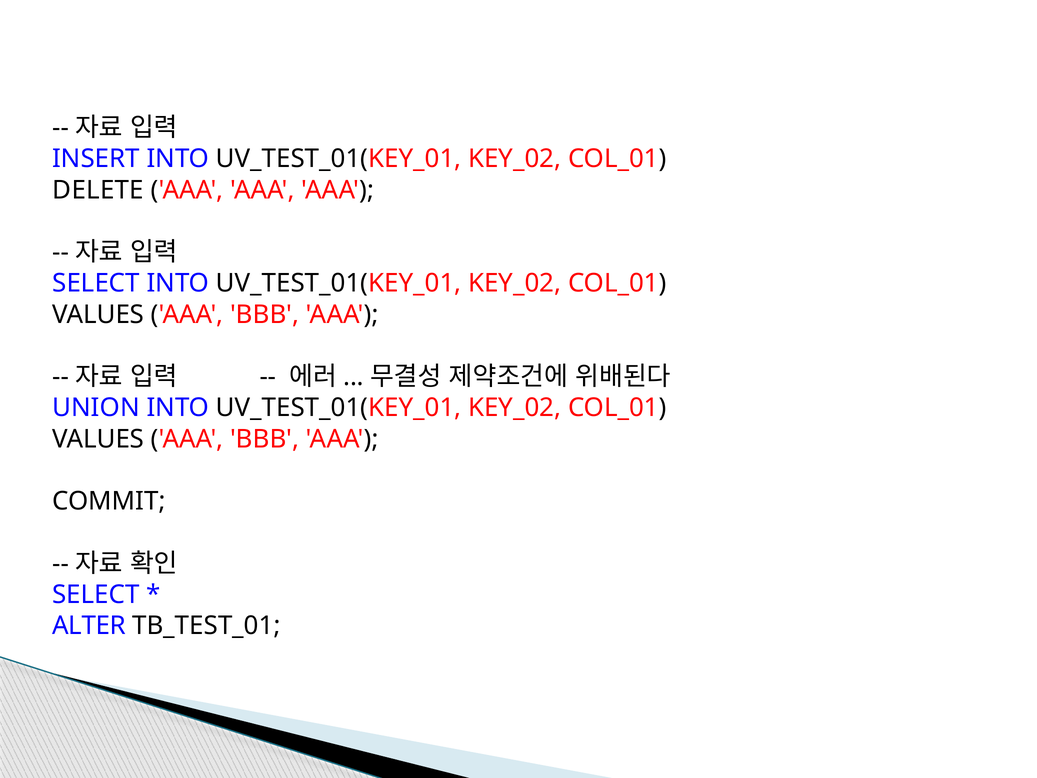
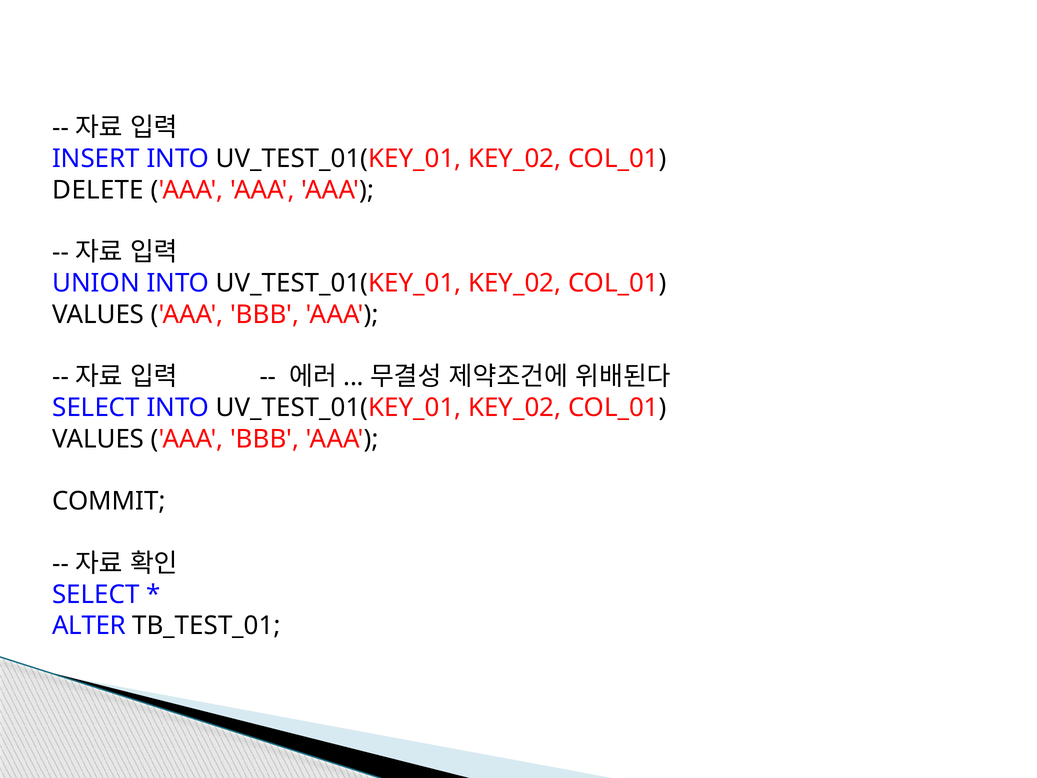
SELECT at (96, 283): SELECT -> UNION
UNION at (96, 408): UNION -> SELECT
